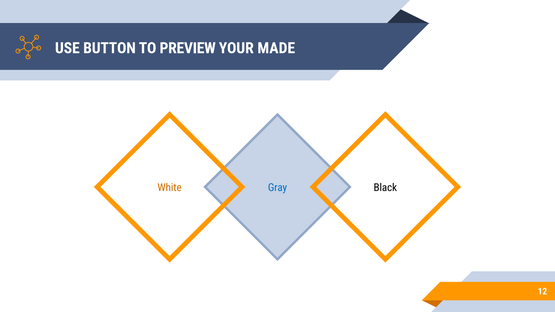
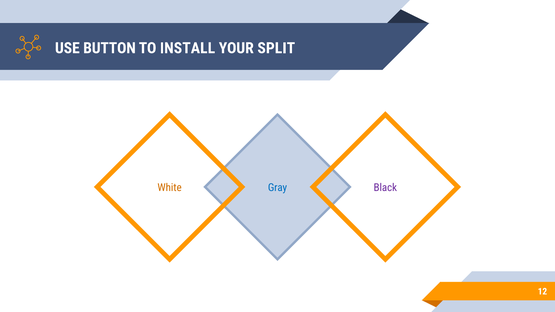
PREVIEW: PREVIEW -> INSTALL
MADE: MADE -> SPLIT
Black colour: black -> purple
